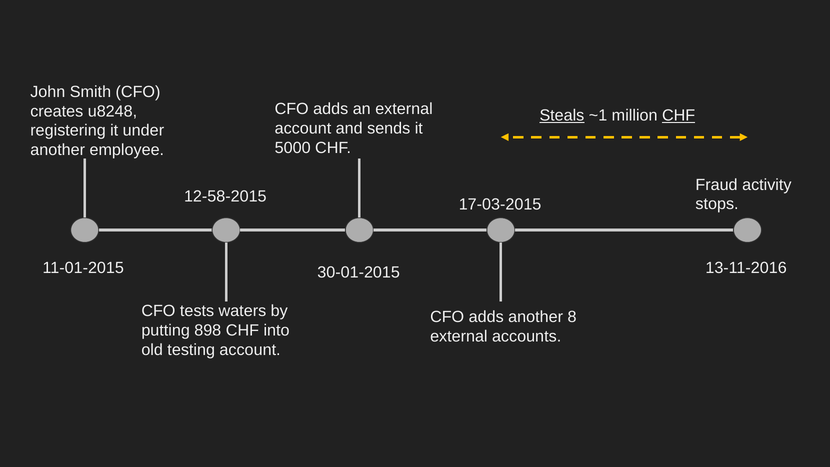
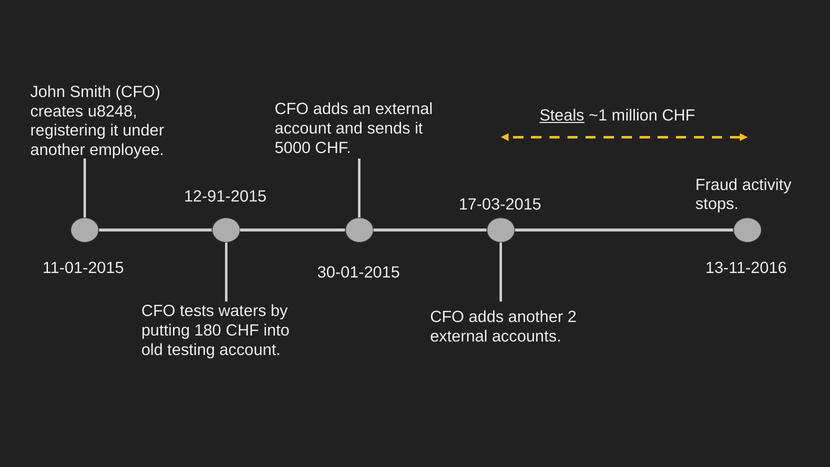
CHF at (679, 115) underline: present -> none
12-58-2015: 12-58-2015 -> 12-91-2015
8: 8 -> 2
898: 898 -> 180
